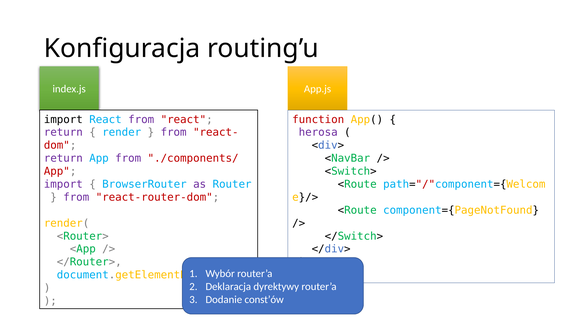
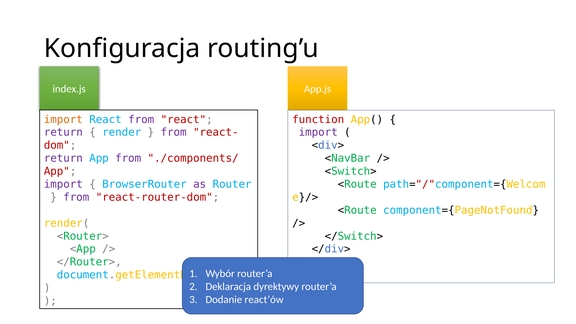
import at (63, 119) colour: black -> orange
herosa at (318, 132): herosa -> import
const’ów: const’ów -> react’ów
